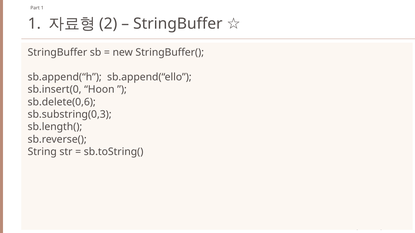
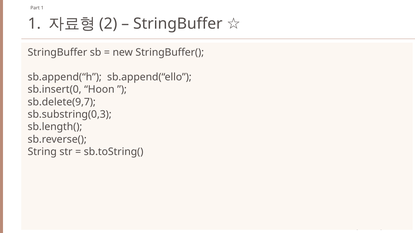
sb.delete(0,6: sb.delete(0,6 -> sb.delete(9,7
